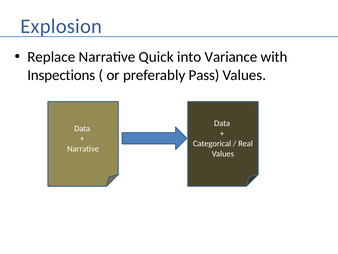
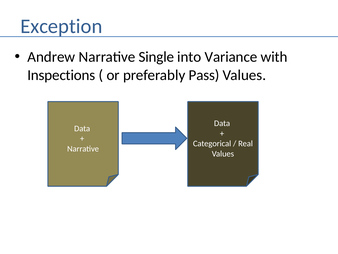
Explosion: Explosion -> Exception
Replace: Replace -> Andrew
Quick: Quick -> Single
